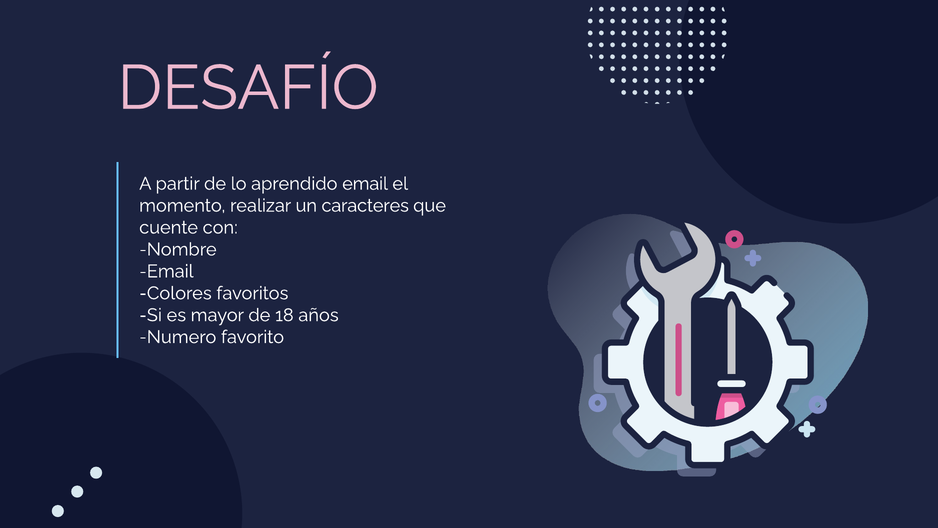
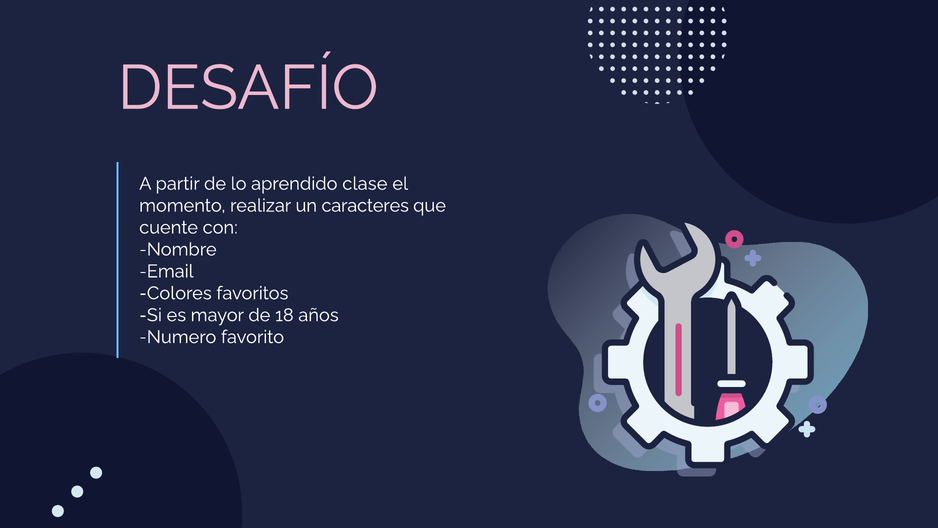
aprendido email: email -> clase
